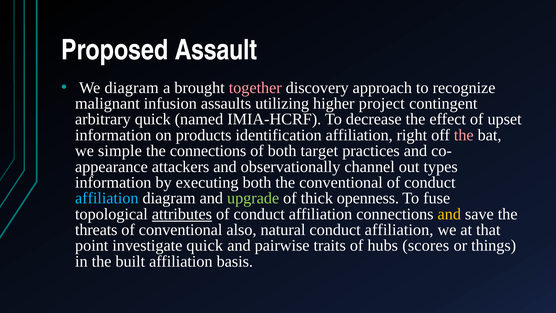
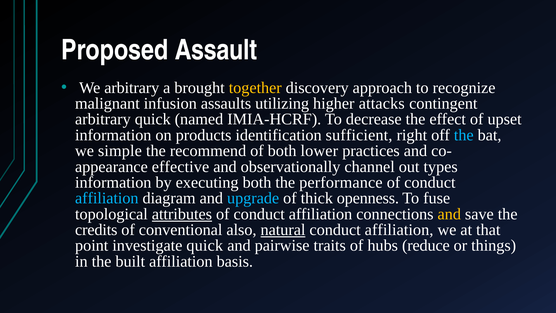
We diagram: diagram -> arbitrary
together colour: pink -> yellow
project: project -> attacks
identification affiliation: affiliation -> sufficient
the at (464, 135) colour: pink -> light blue
the connections: connections -> recommend
target: target -> lower
attackers: attackers -> effective
the conventional: conventional -> performance
upgrade colour: light green -> light blue
threats: threats -> credits
natural underline: none -> present
scores: scores -> reduce
